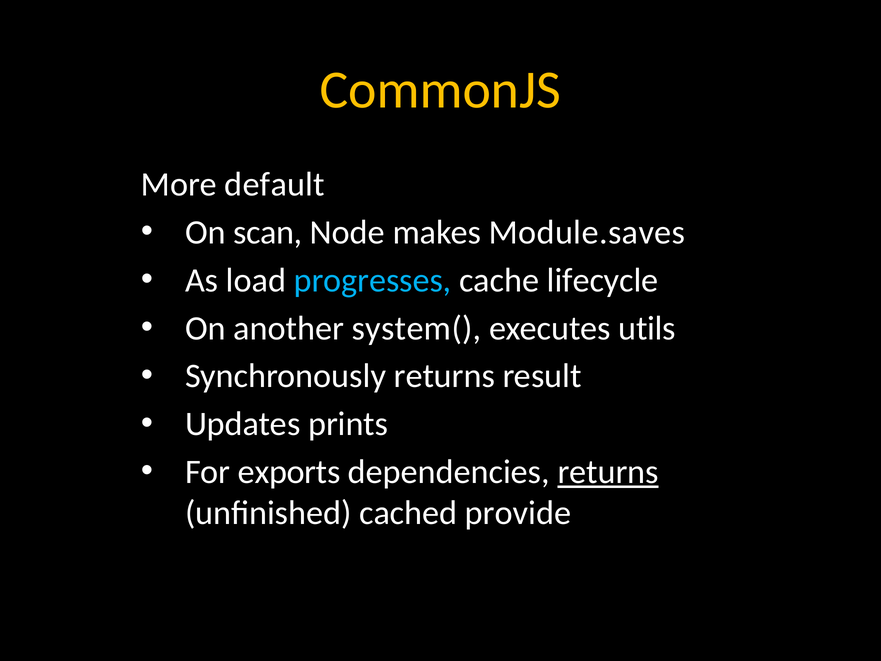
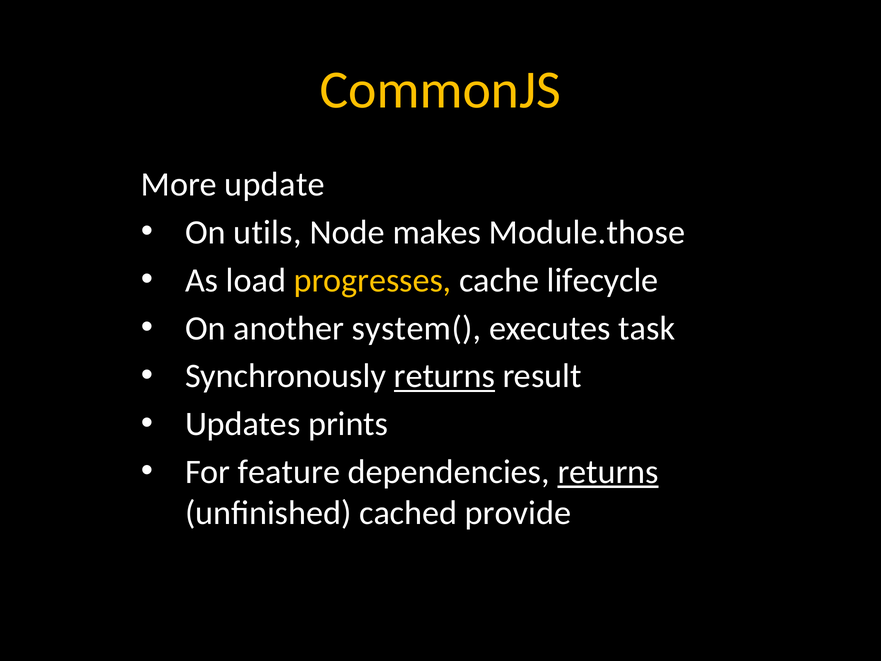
default: default -> update
scan: scan -> utils
Module.saves: Module.saves -> Module.those
progresses colour: light blue -> yellow
utils: utils -> task
returns at (444, 376) underline: none -> present
exports: exports -> feature
